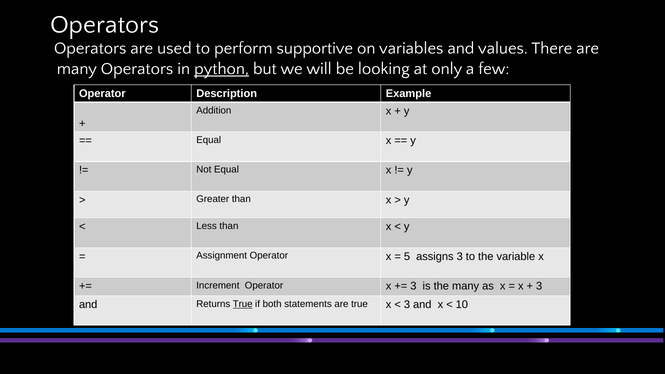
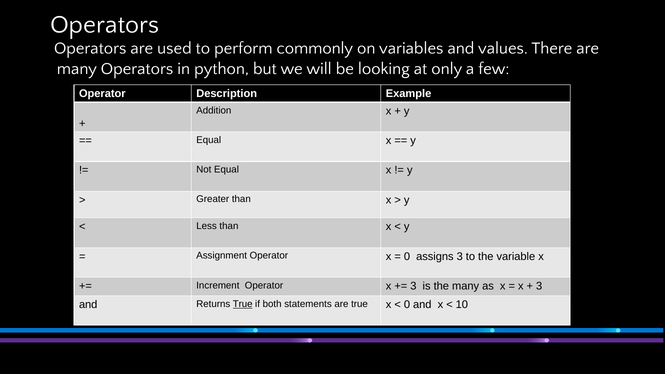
supportive: supportive -> commonly
python underline: present -> none
5 at (407, 256): 5 -> 0
3 at (407, 305): 3 -> 0
